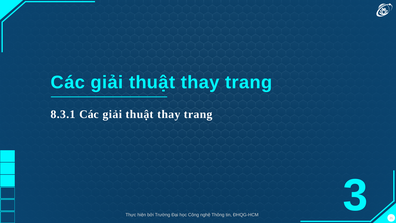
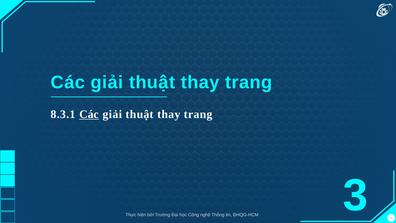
Các at (89, 114) underline: none -> present
